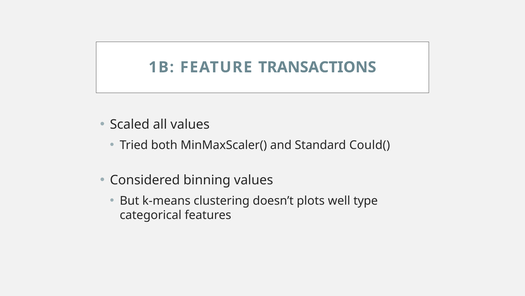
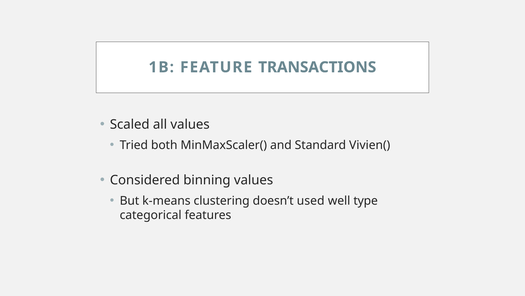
Could(: Could( -> Vivien(
plots: plots -> used
